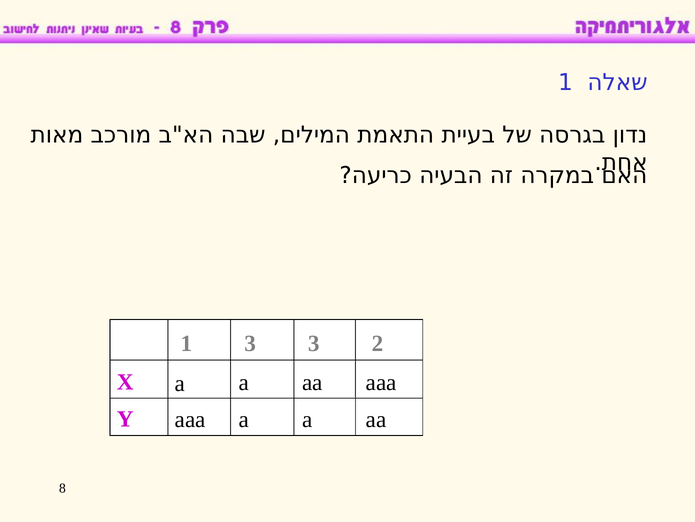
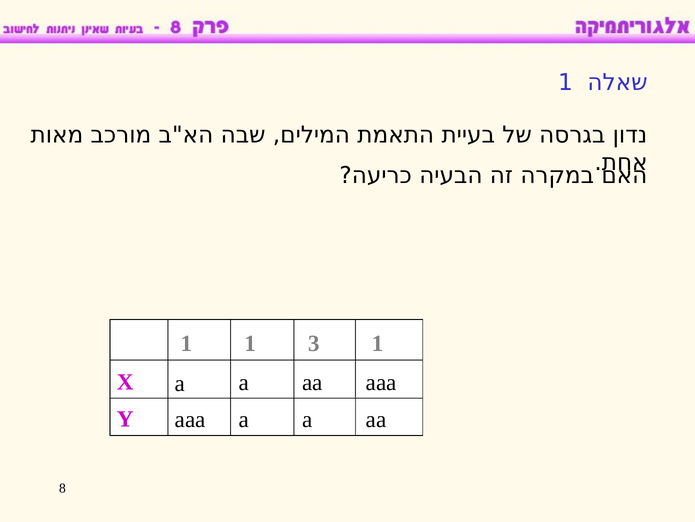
1 3: 3 -> 1
3 2: 2 -> 1
